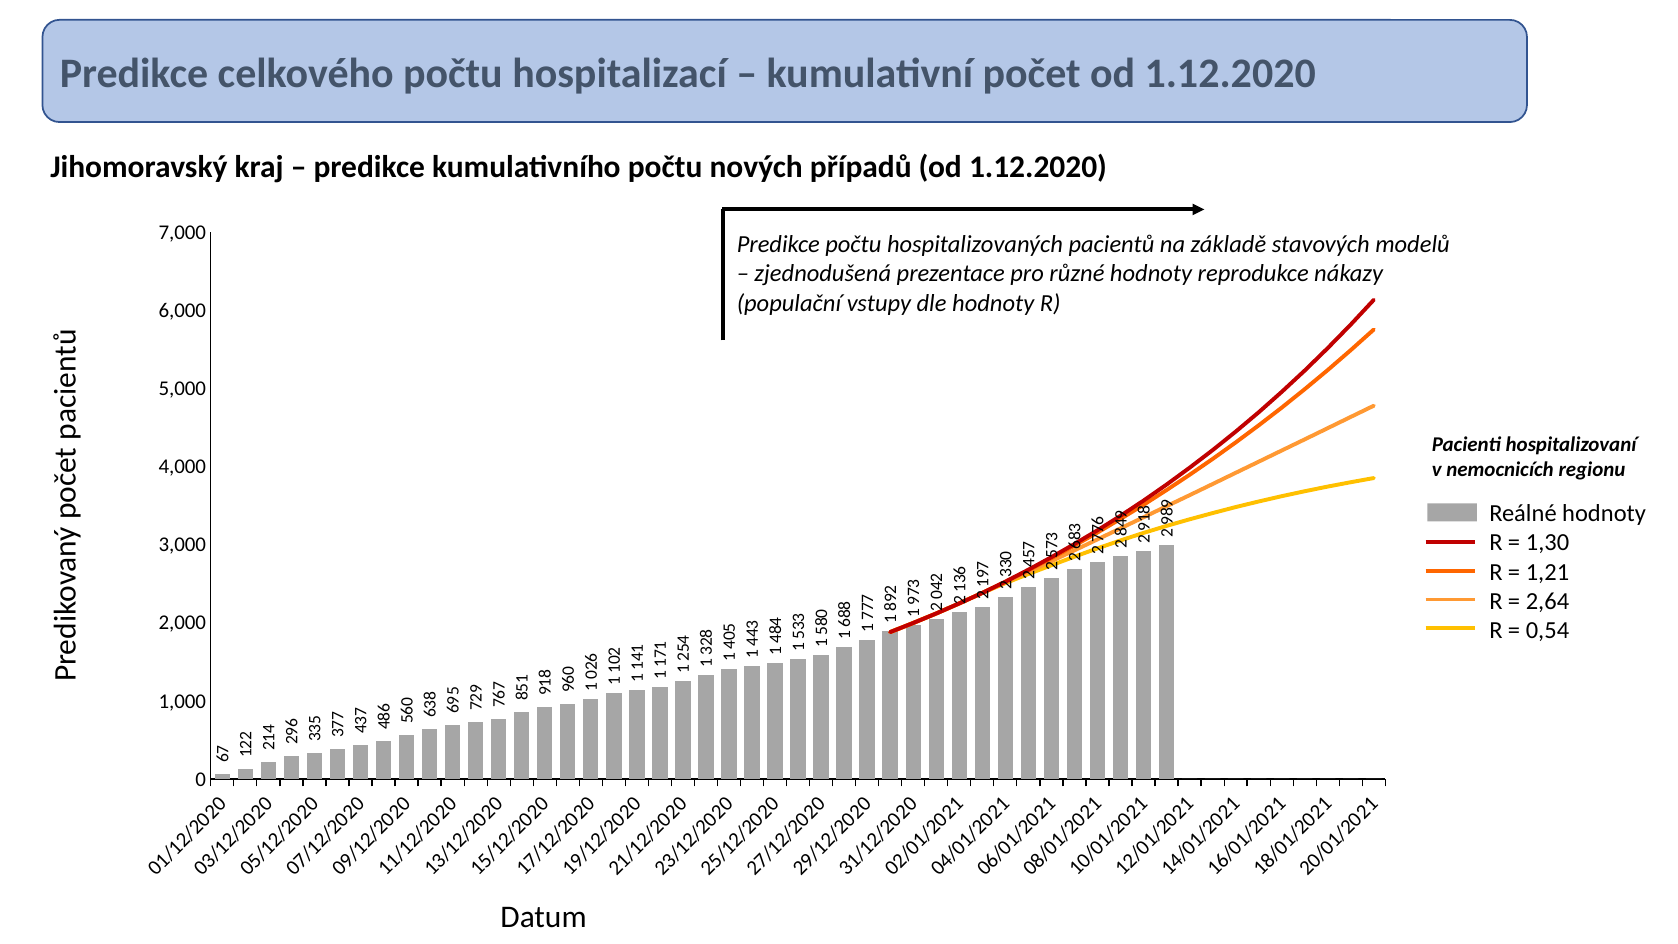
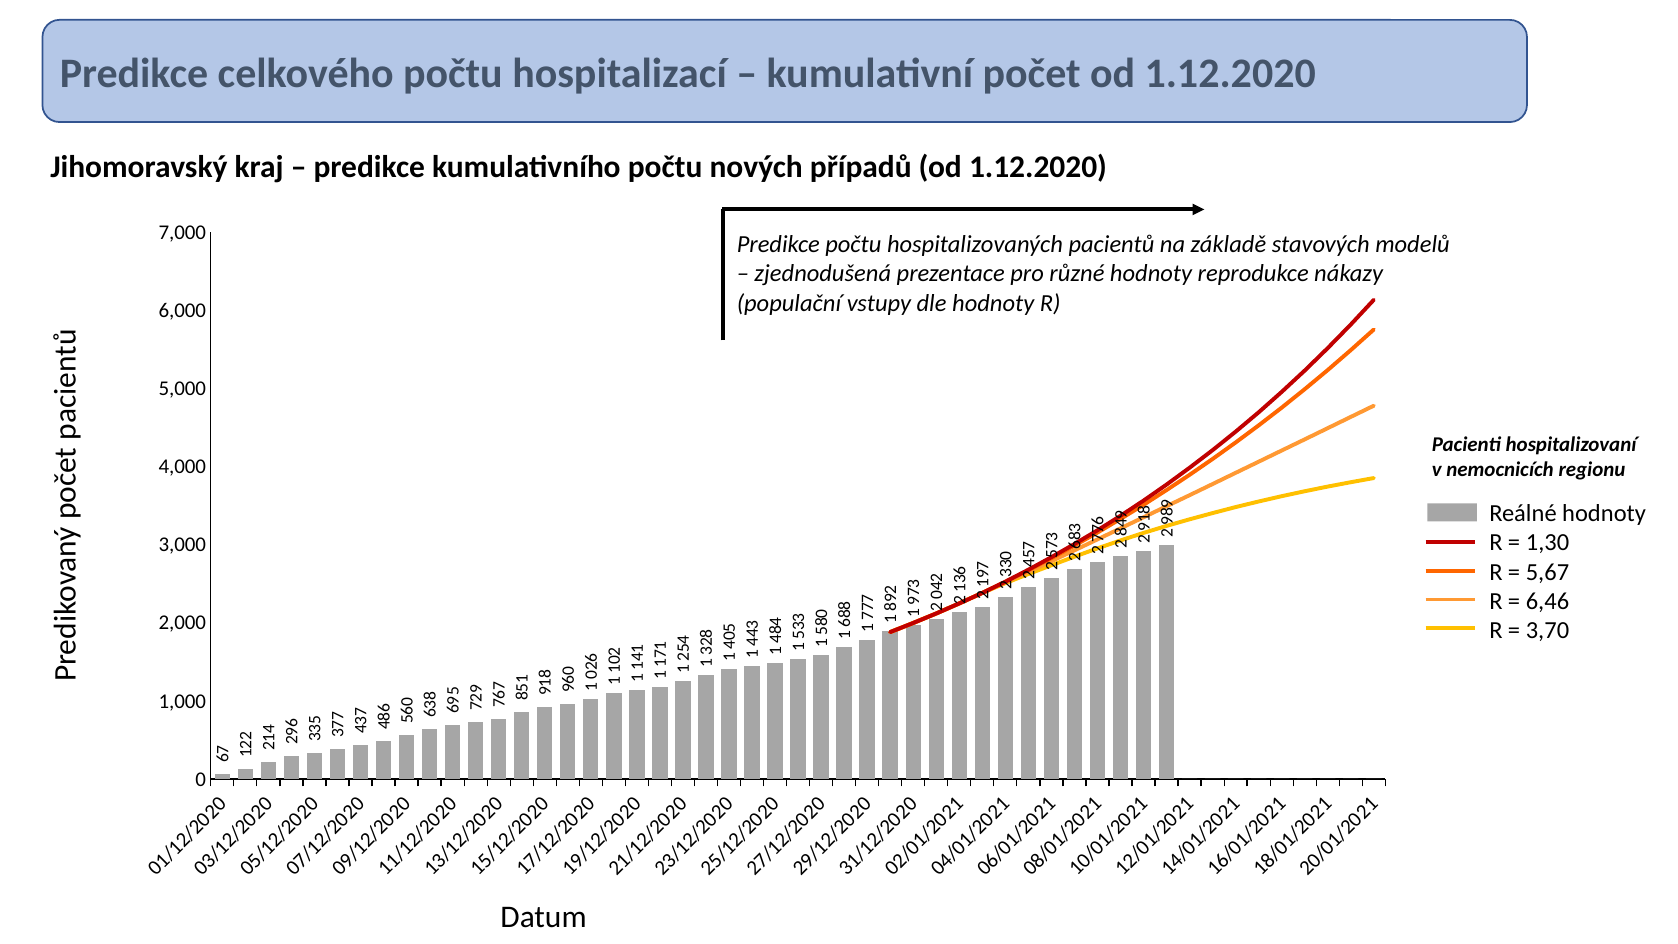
1,21: 1,21 -> 5,67
2,64: 2,64 -> 6,46
0,54: 0,54 -> 3,70
